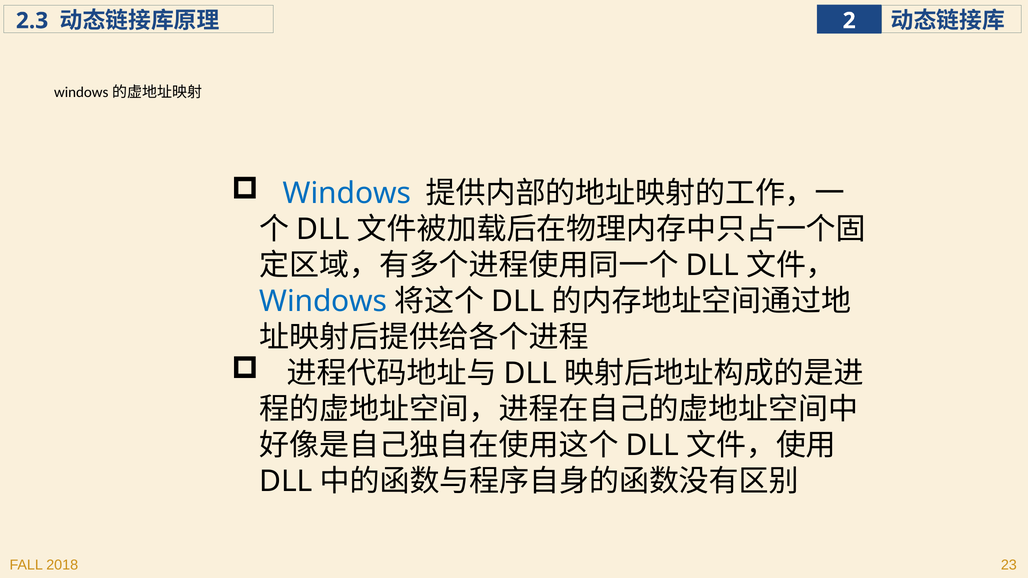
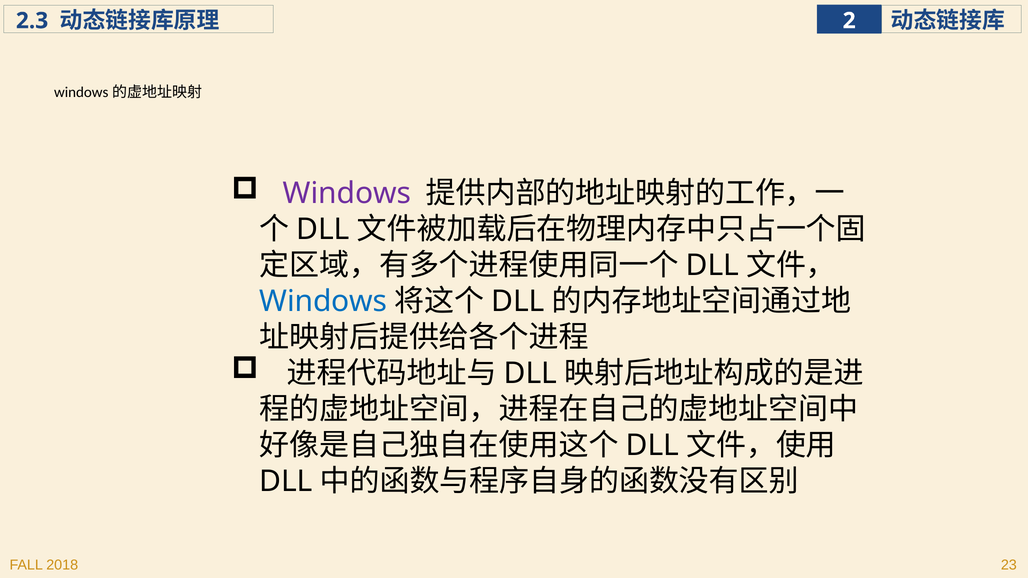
Windows at (347, 194) colour: blue -> purple
